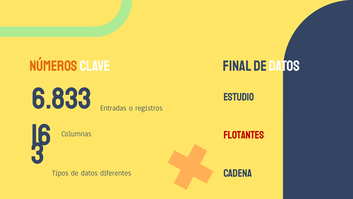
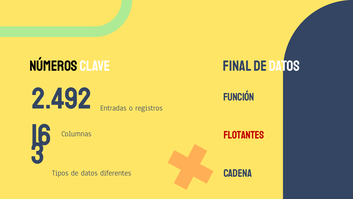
NÚMEROS colour: orange -> black
6.833: 6.833 -> 2.492
ESTUDIO: ESTUDIO -> FUNCIÓN
